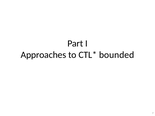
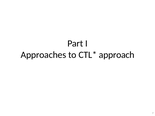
bounded: bounded -> approach
